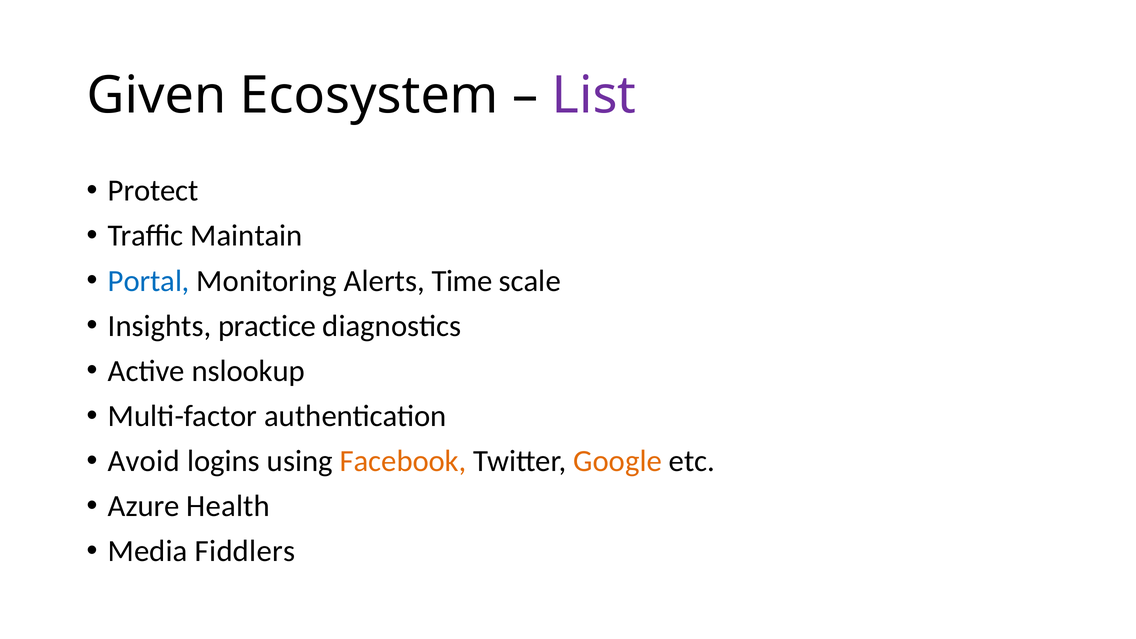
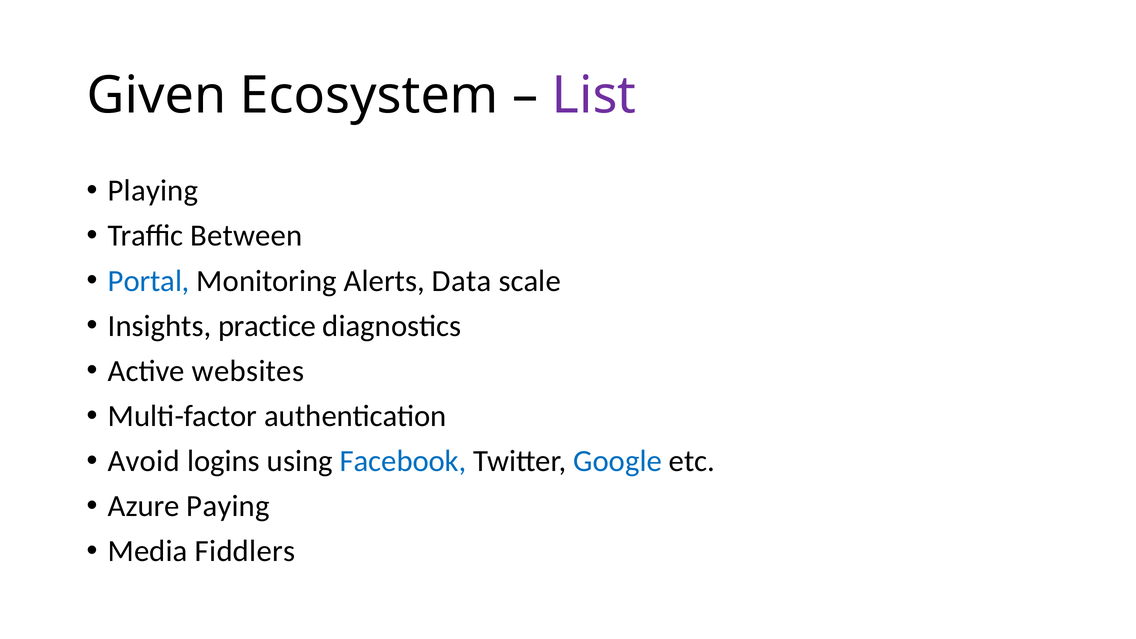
Protect: Protect -> Playing
Maintain: Maintain -> Between
Time: Time -> Data
nslookup: nslookup -> websites
Facebook colour: orange -> blue
Google colour: orange -> blue
Health: Health -> Paying
